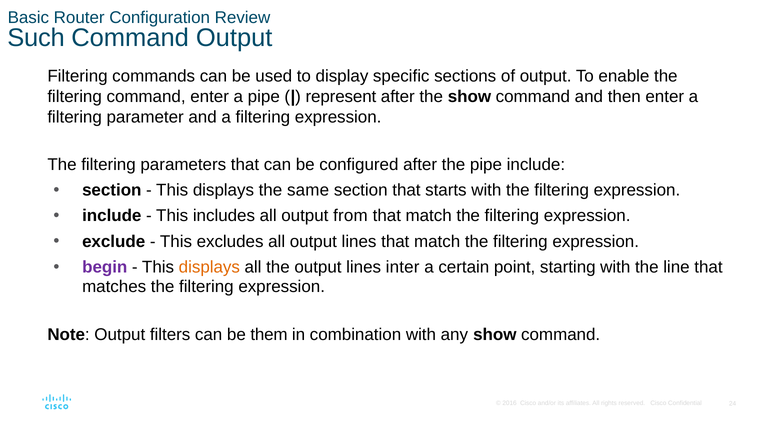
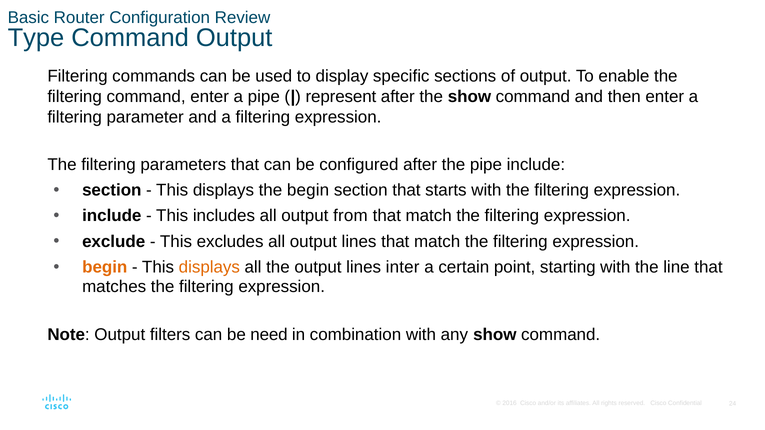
Such: Such -> Type
the same: same -> begin
begin at (105, 267) colour: purple -> orange
them: them -> need
